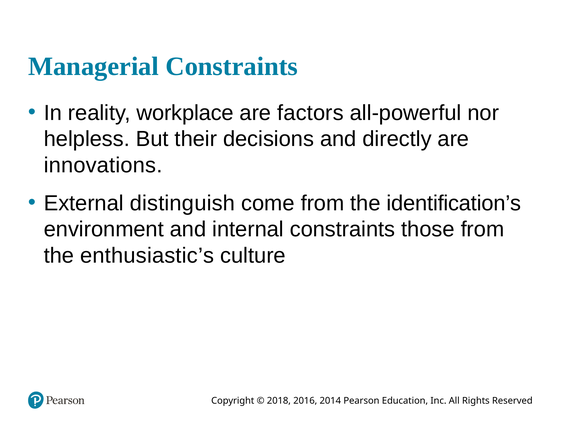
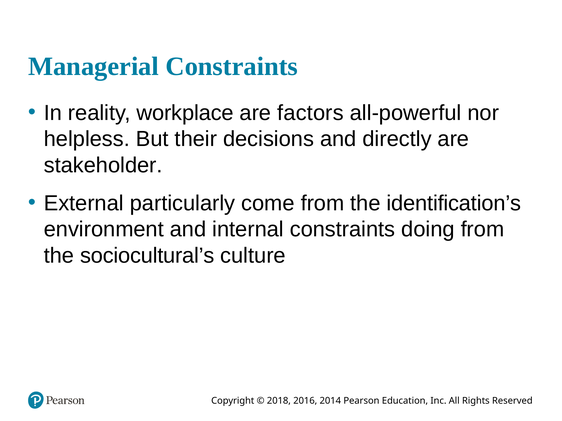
innovations: innovations -> stakeholder
distinguish: distinguish -> particularly
those: those -> doing
enthusiastic’s: enthusiastic’s -> sociocultural’s
